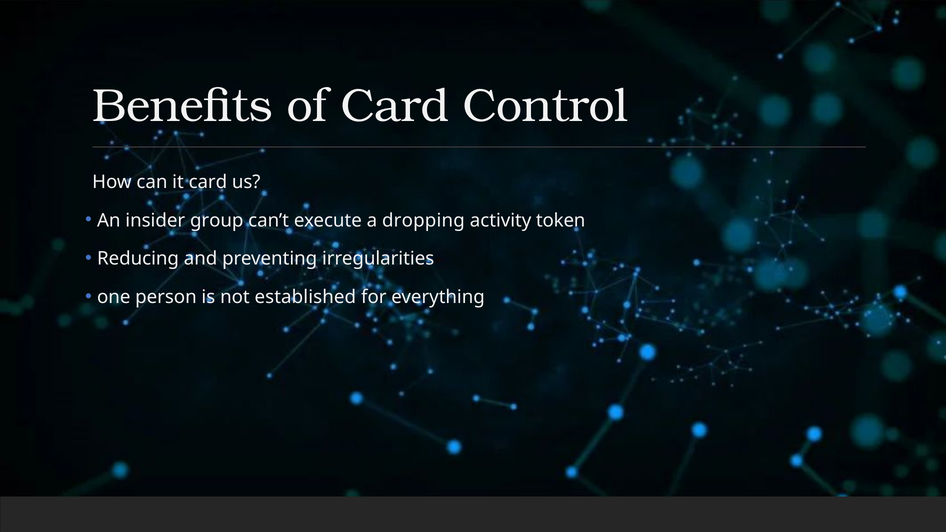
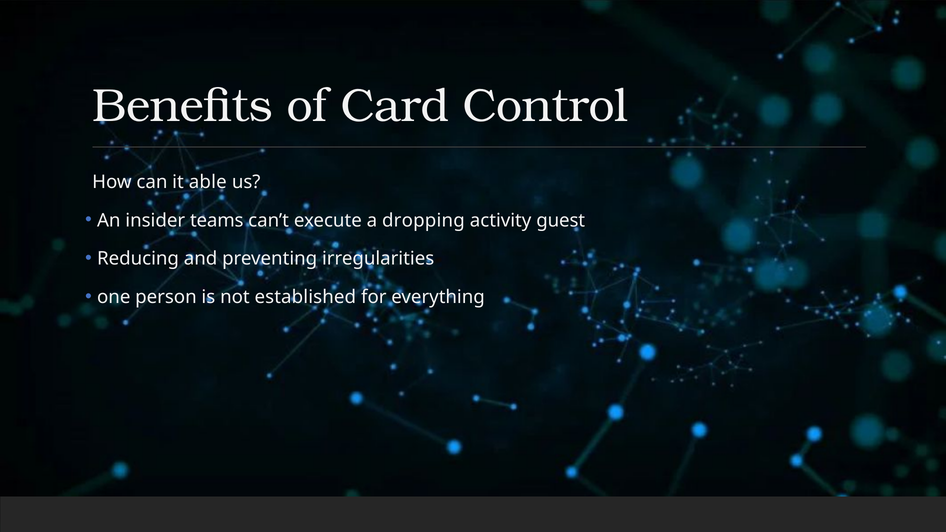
it card: card -> able
group: group -> teams
token: token -> guest
